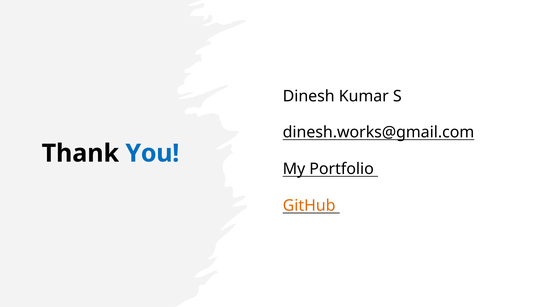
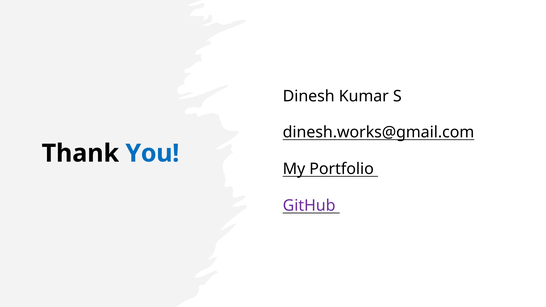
GitHub colour: orange -> purple
